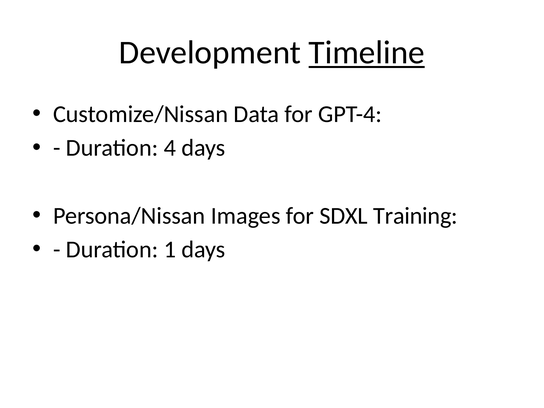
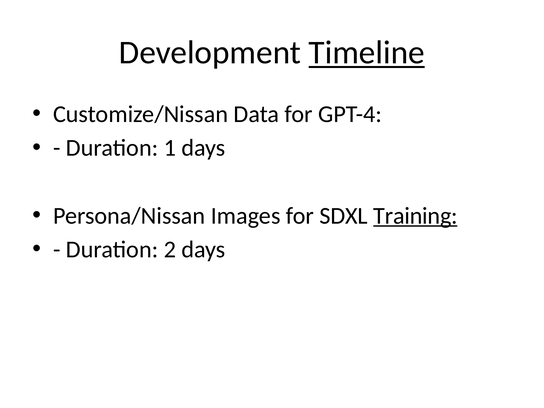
4: 4 -> 1
Training underline: none -> present
1: 1 -> 2
